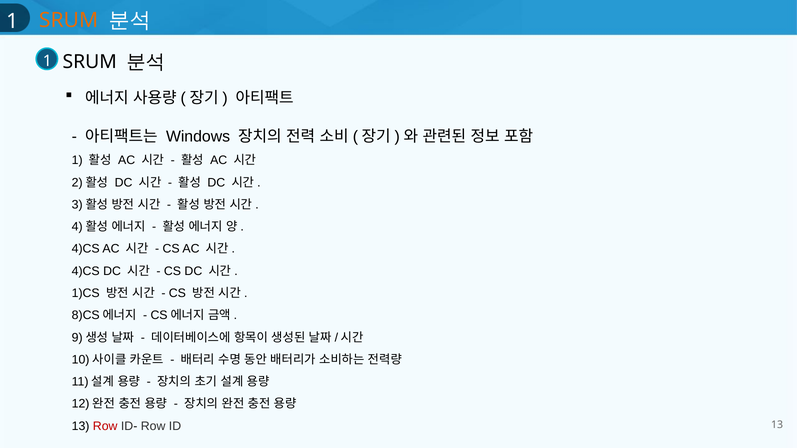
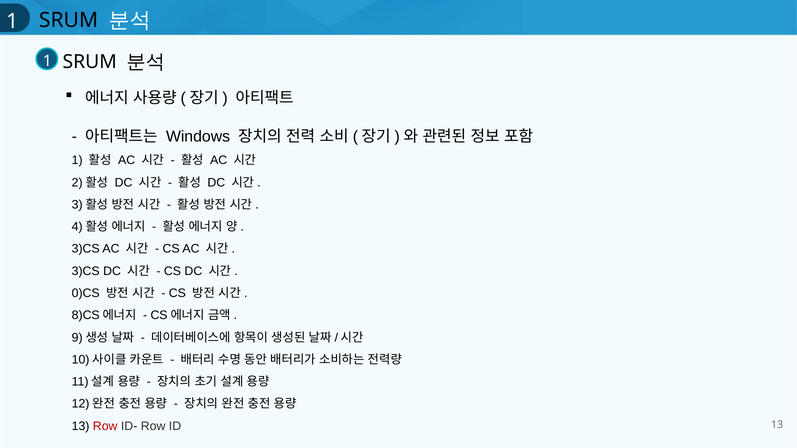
SRUM at (69, 20) colour: orange -> black
4)CS at (86, 249): 4)CS -> 3)CS
4)CS at (86, 271): 4)CS -> 3)CS
1)CS: 1)CS -> 0)CS
